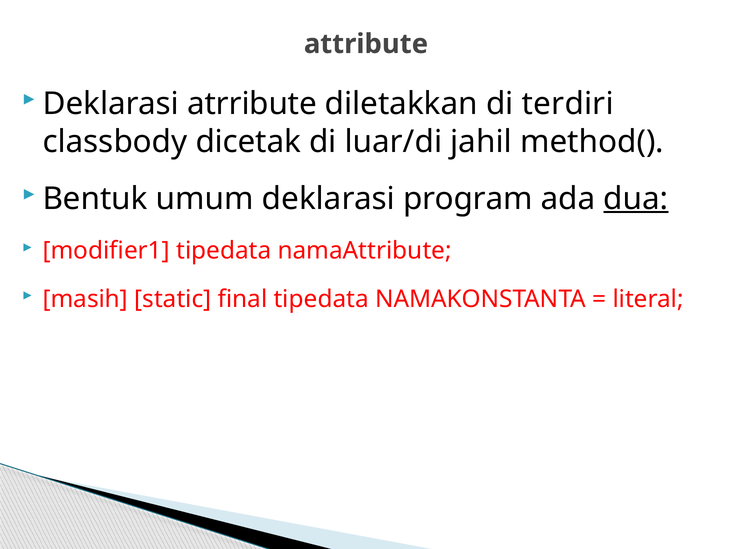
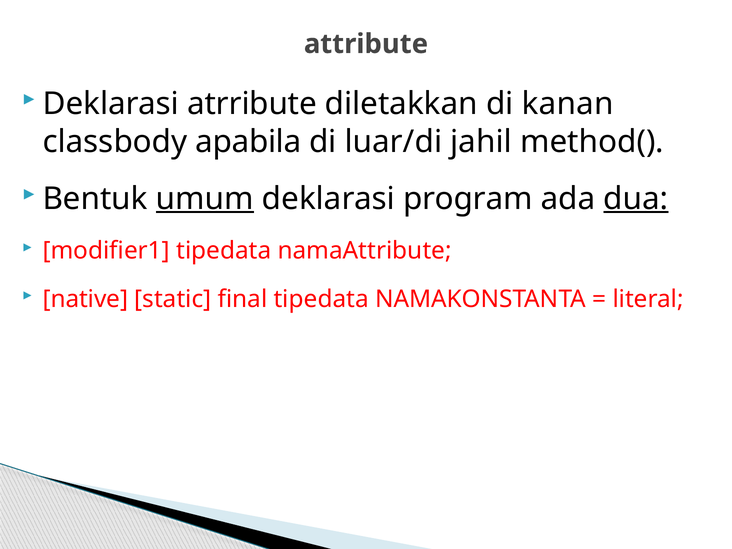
terdiri: terdiri -> kanan
dicetak: dicetak -> apabila
umum underline: none -> present
masih: masih -> native
